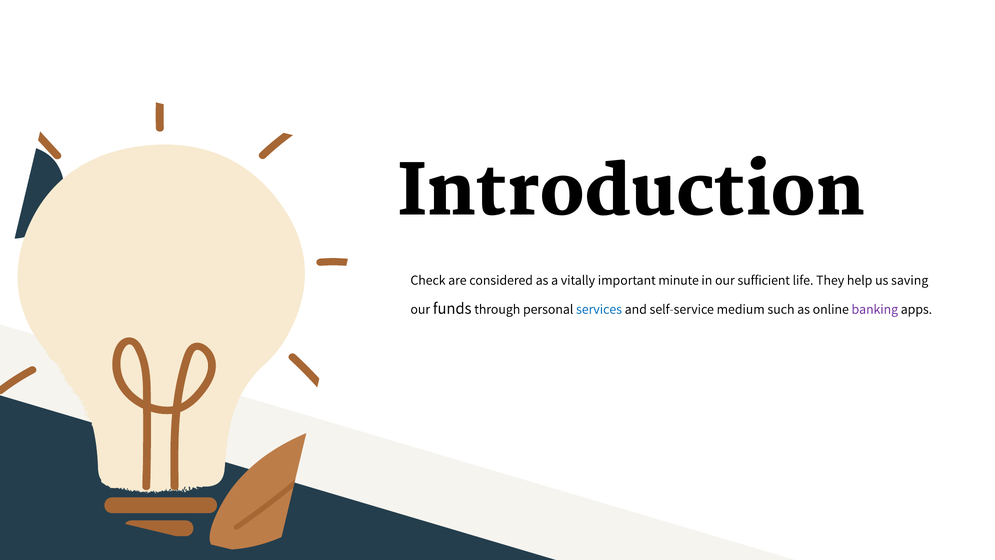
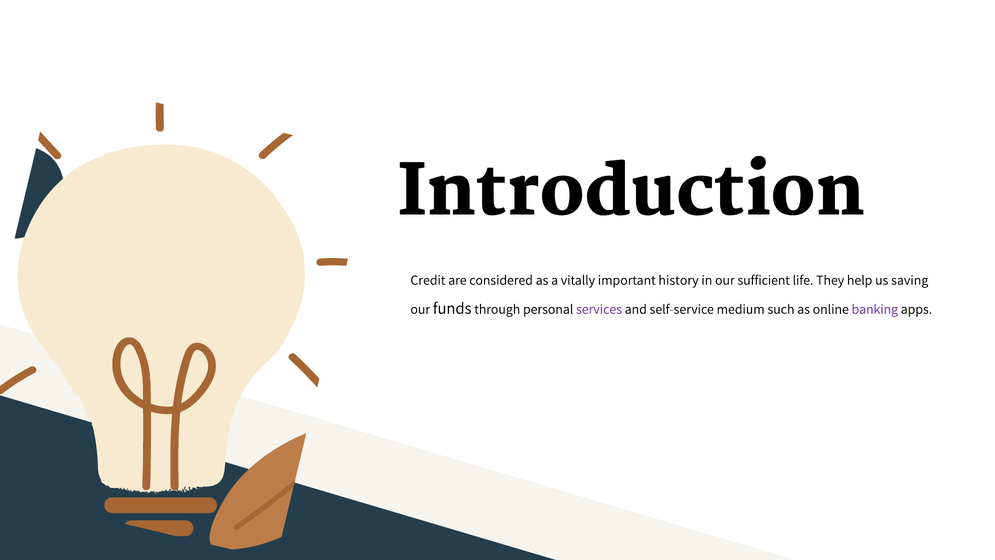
Check: Check -> Credit
minute: minute -> history
services colour: blue -> purple
